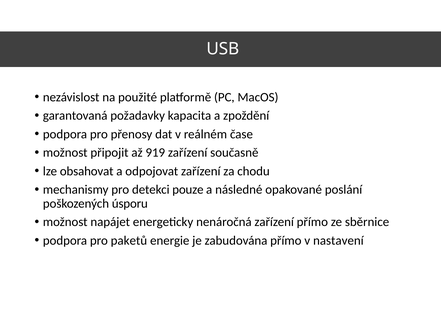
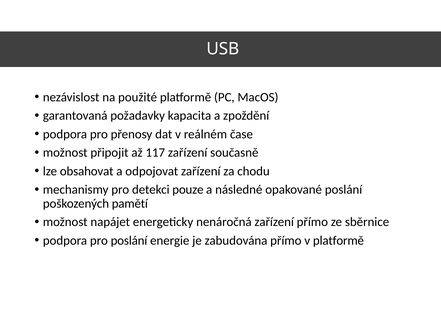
919: 919 -> 117
úsporu: úsporu -> pamětí
pro paketů: paketů -> poslání
v nastavení: nastavení -> platformě
